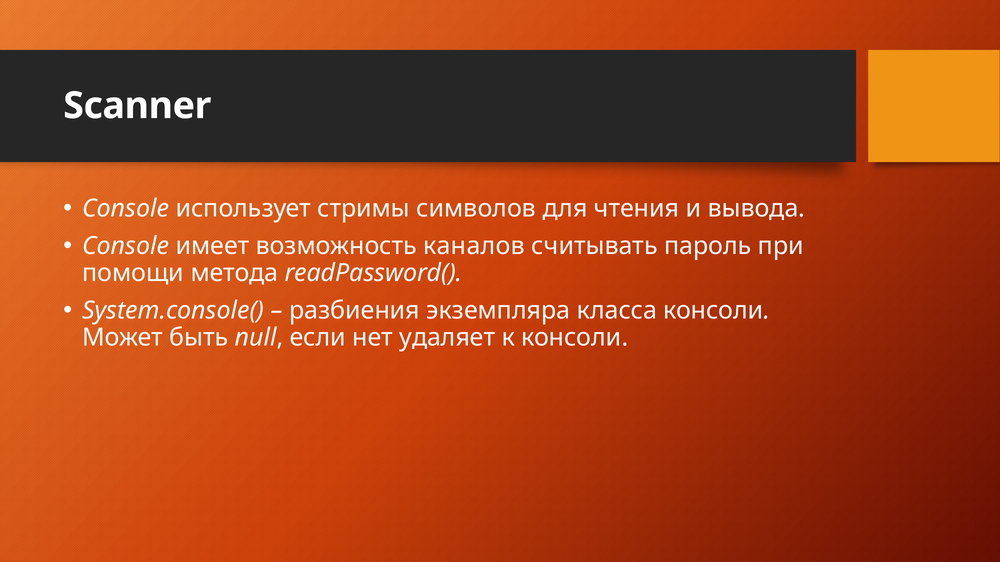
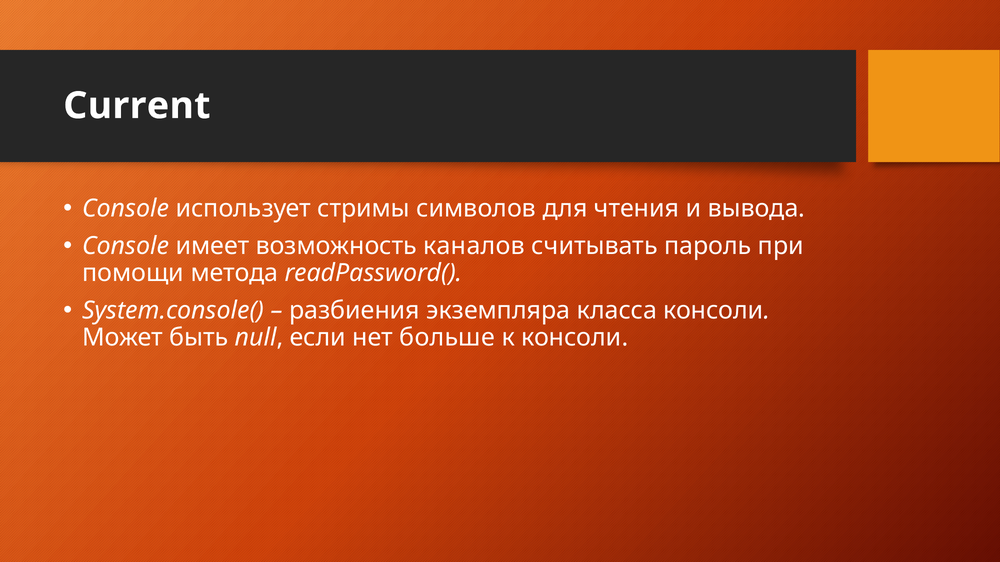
Scanner: Scanner -> Current
удаляет: удаляет -> больше
